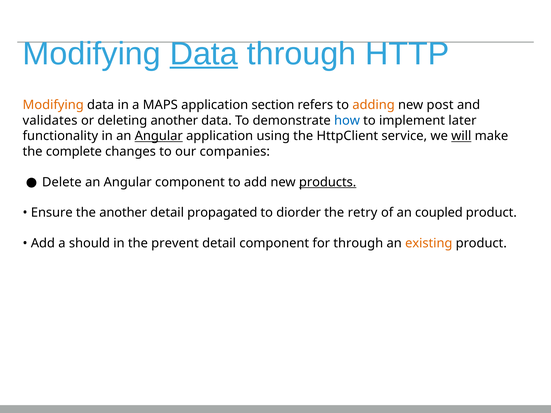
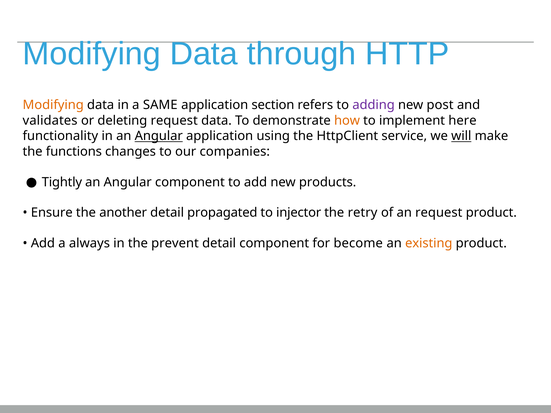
Data at (204, 54) underline: present -> none
MAPS: MAPS -> SAME
adding colour: orange -> purple
deleting another: another -> request
how colour: blue -> orange
later: later -> here
complete: complete -> functions
Delete: Delete -> Tightly
products underline: present -> none
diorder: diorder -> injector
an coupled: coupled -> request
should: should -> always
for through: through -> become
